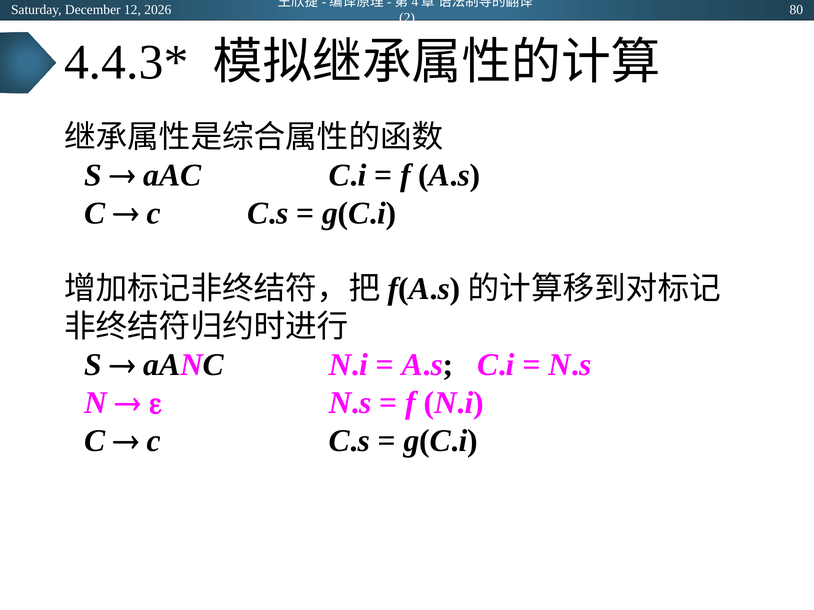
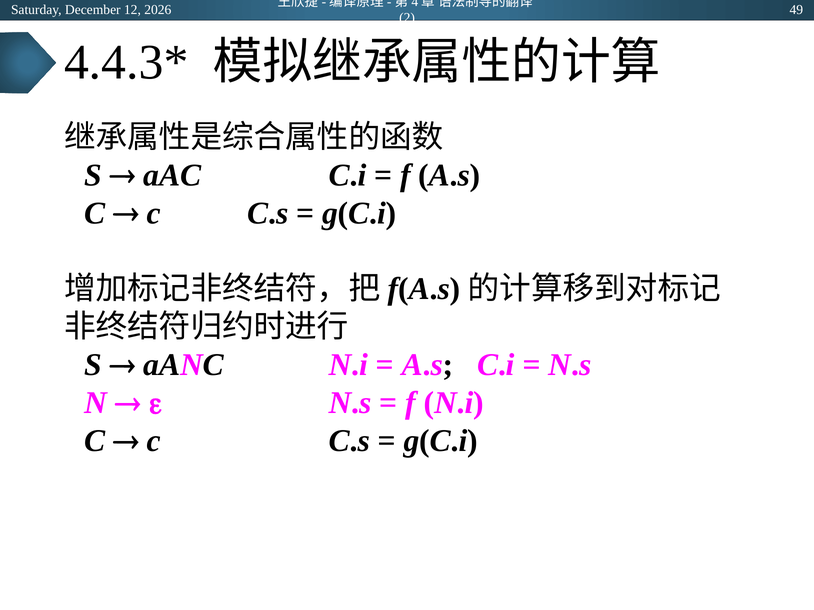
80: 80 -> 49
